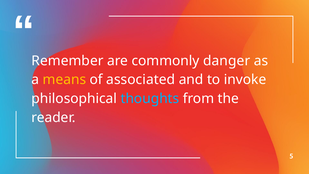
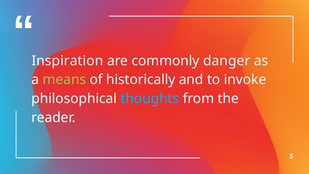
Remember: Remember -> Inspiration
means colour: yellow -> light green
associated: associated -> historically
